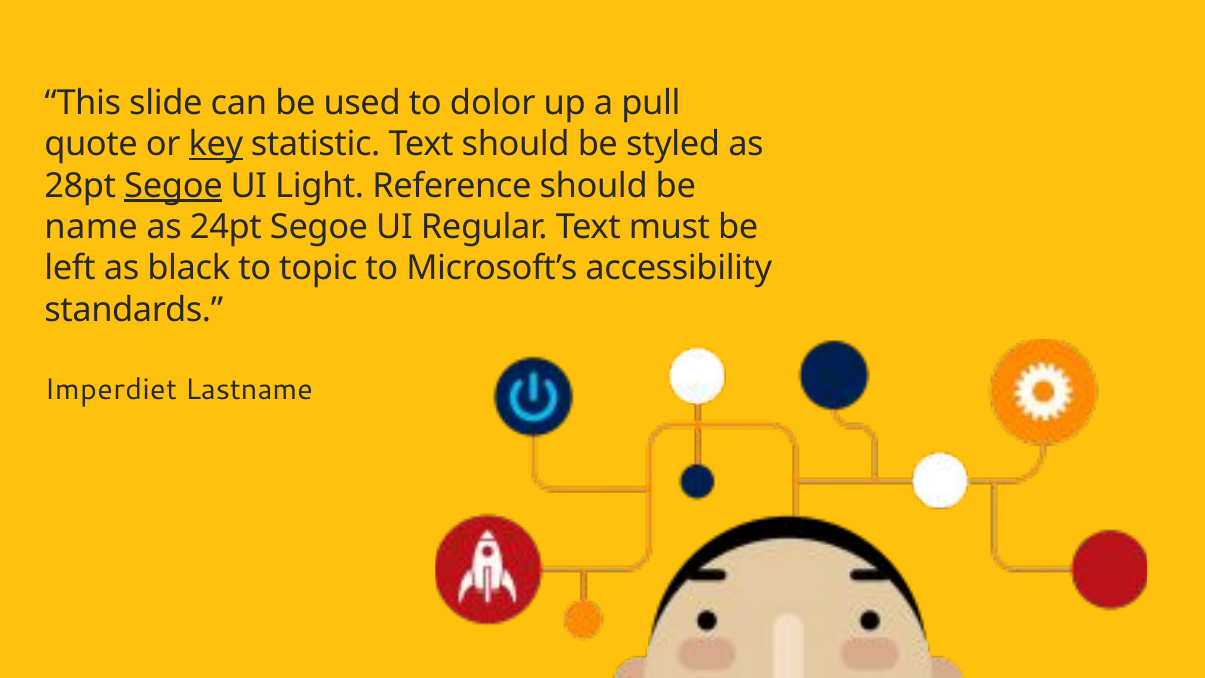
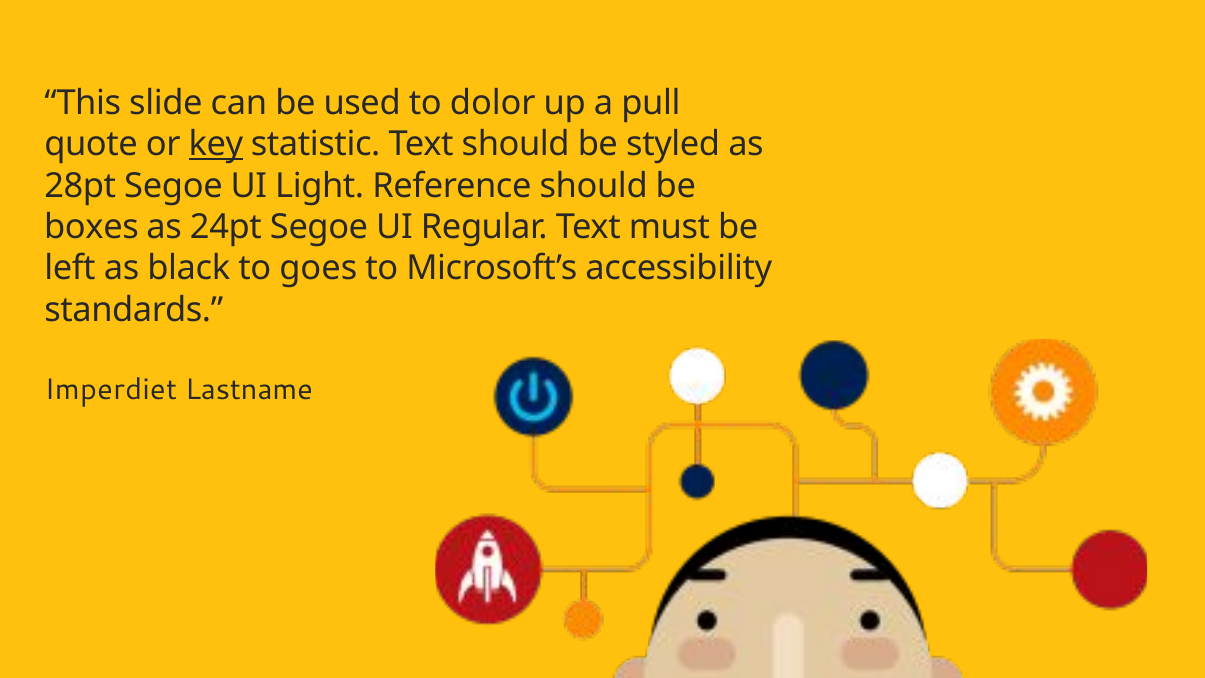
Segoe at (173, 186) underline: present -> none
name: name -> boxes
topic: topic -> goes
